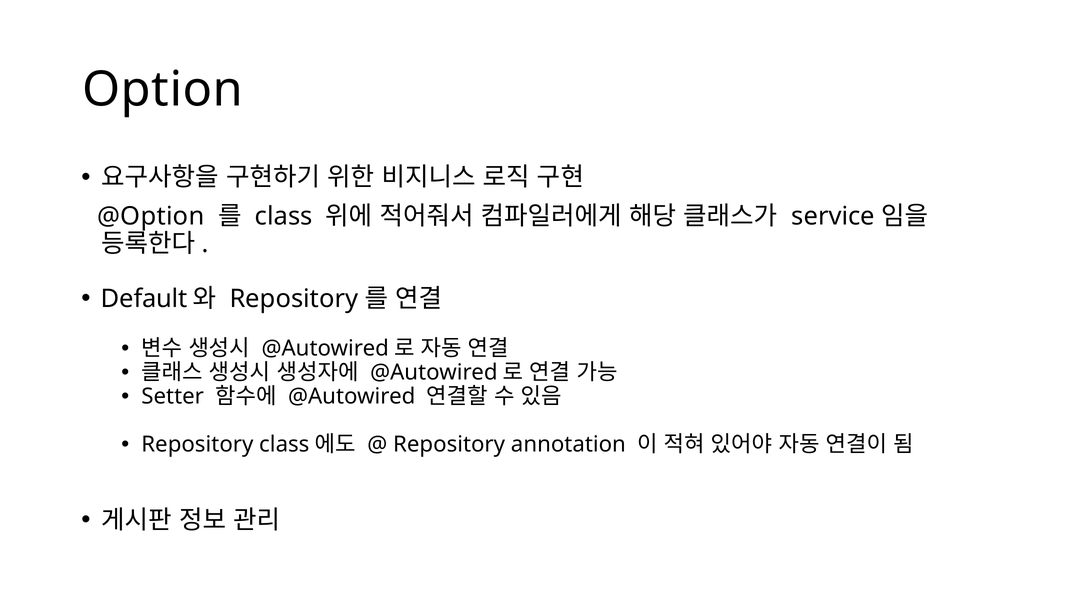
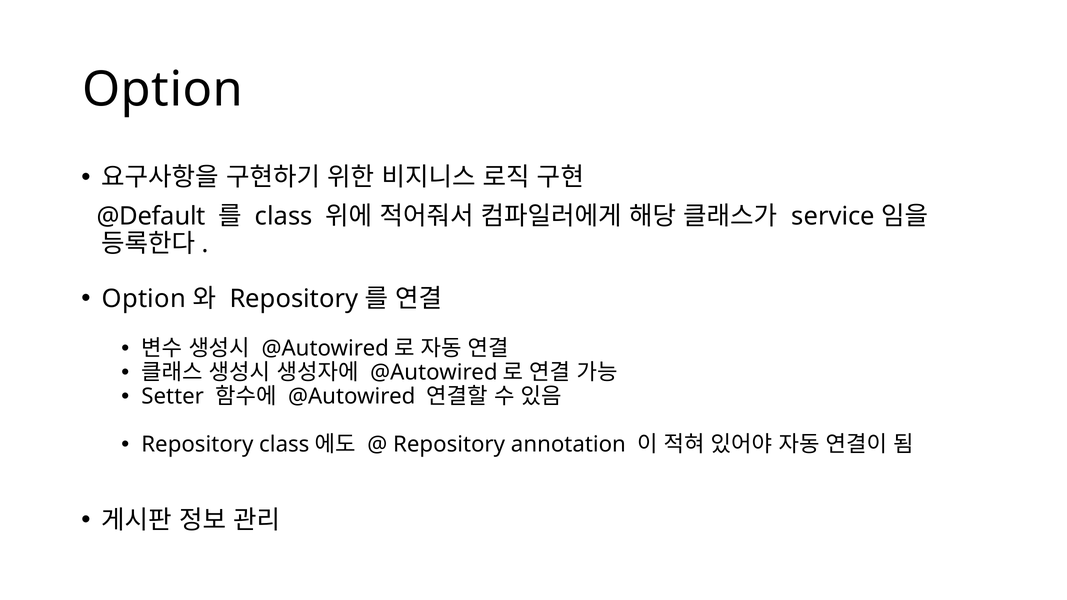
@Option: @Option -> @Default
Default at (144, 299): Default -> Option
